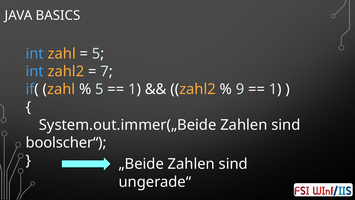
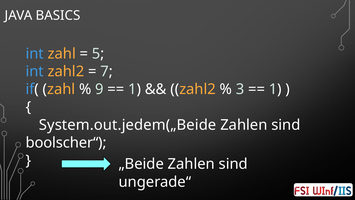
5 at (99, 89): 5 -> 9
9: 9 -> 3
System.out.immer(„Beide: System.out.immer(„Beide -> System.out.jedem(„Beide
